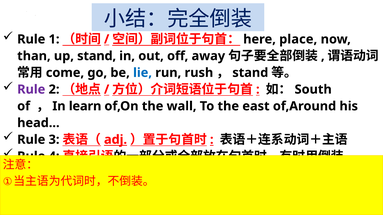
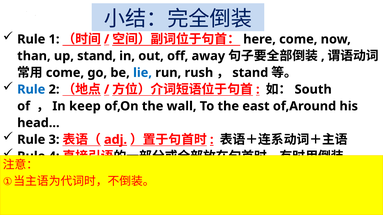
place at (298, 39): place -> come
Rule at (31, 90) colour: purple -> blue
learn: learn -> keep
